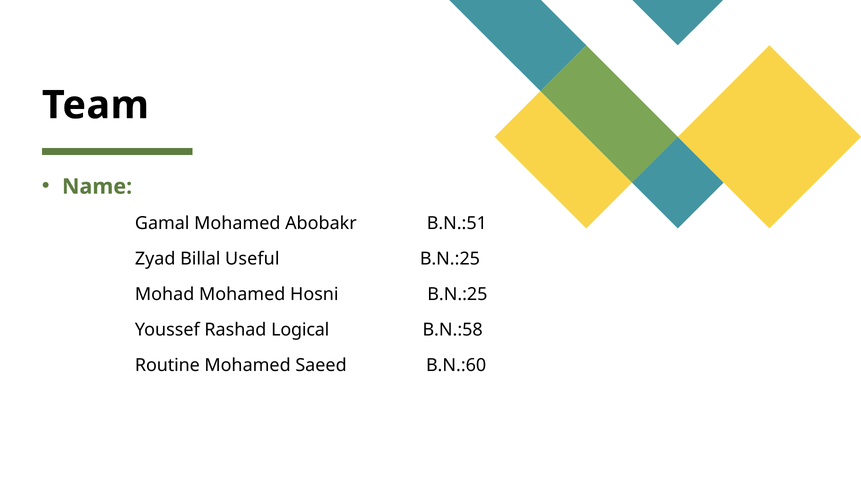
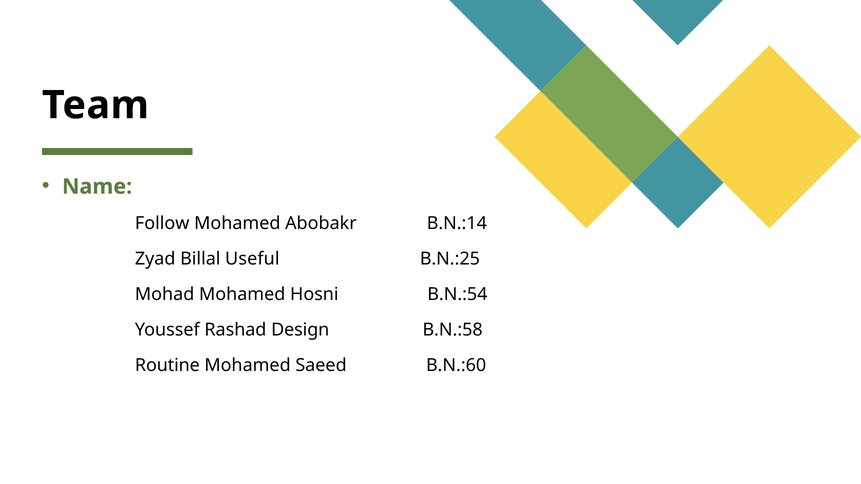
Gamal: Gamal -> Follow
B.N.:51: B.N.:51 -> B.N.:14
Hosni B.N.:25: B.N.:25 -> B.N.:54
Logical: Logical -> Design
